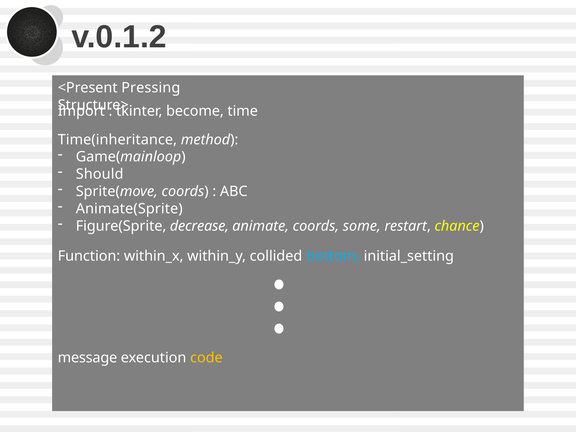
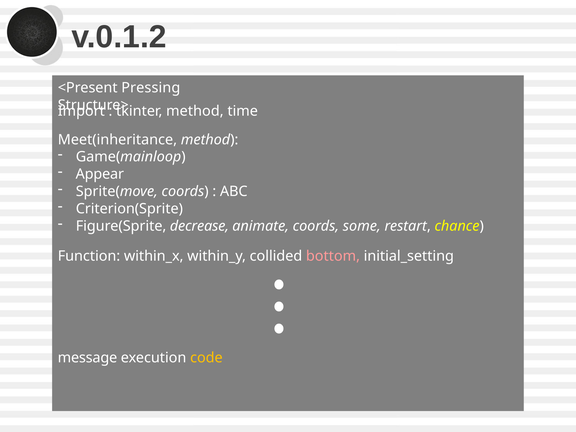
tkinter become: become -> method
Time(inheritance: Time(inheritance -> Meet(inheritance
Should: Should -> Appear
Animate(Sprite: Animate(Sprite -> Criterion(Sprite
bottom colour: light blue -> pink
